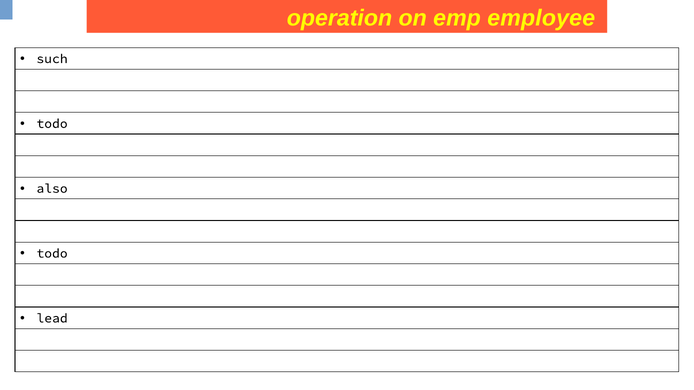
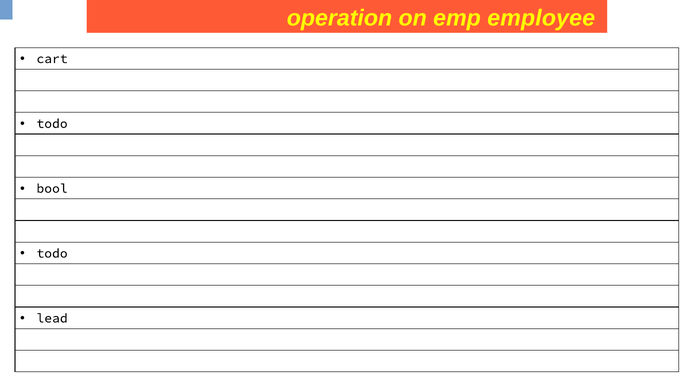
such: such -> cart
also: also -> bool
